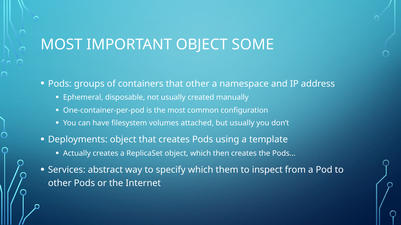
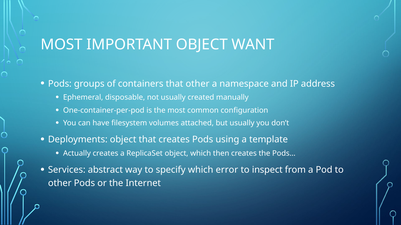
SOME: SOME -> WANT
them: them -> error
